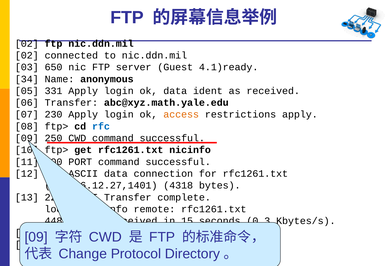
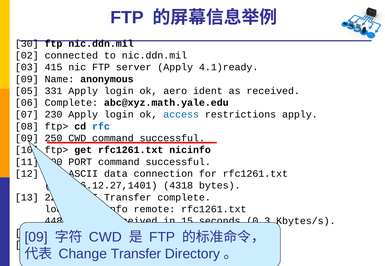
02 at (27, 44): 02 -> 30
650: 650 -> 415
server Guest: Guest -> Apply
34 at (27, 79): 34 -> 09
ok data: data -> aero
06 Transfer: Transfer -> Complete
access colour: orange -> blue
Change Protocol: Protocol -> Transfer
